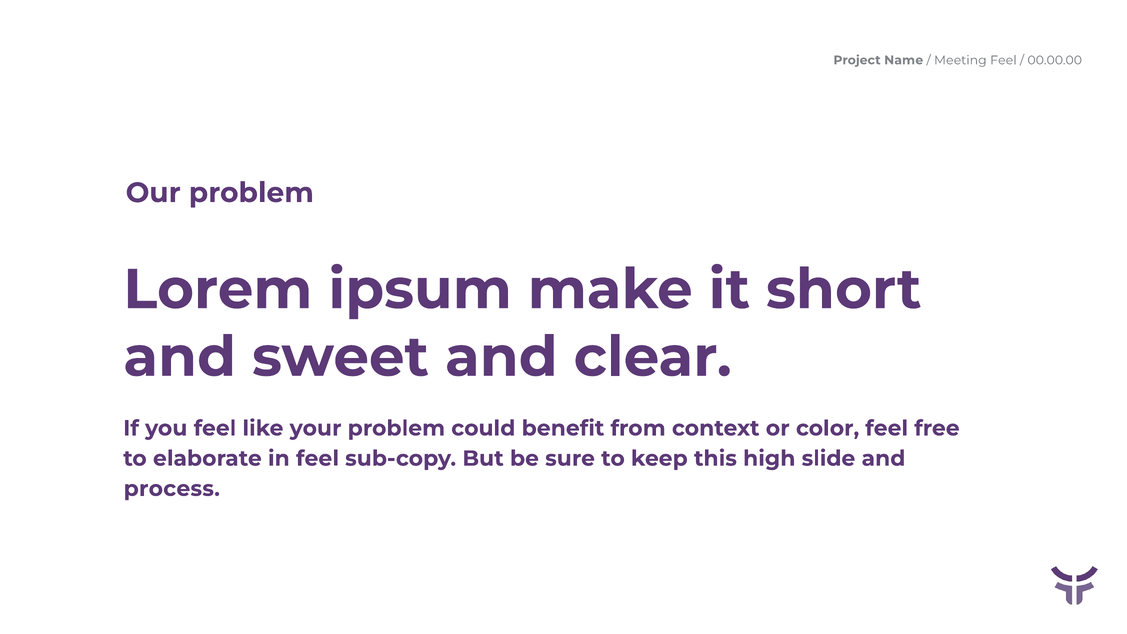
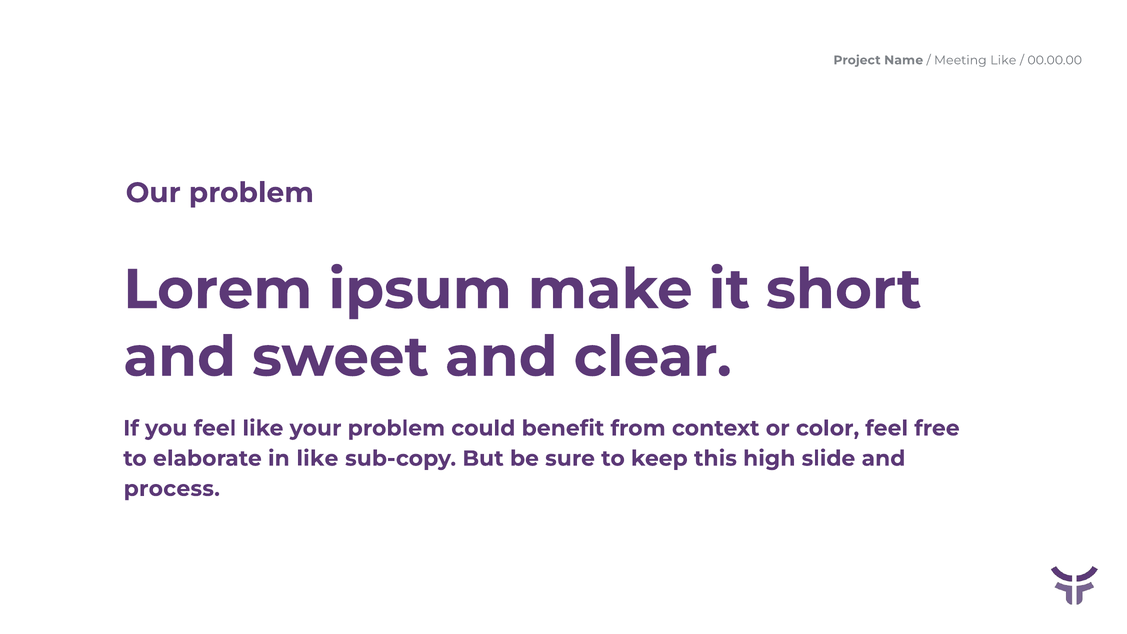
Meeting Feel: Feel -> Like
in feel: feel -> like
